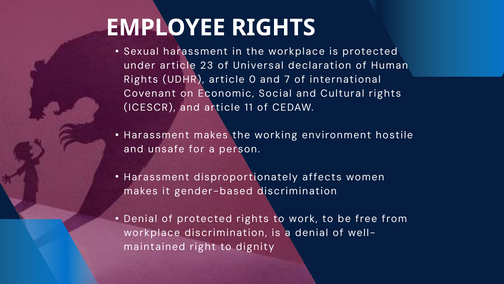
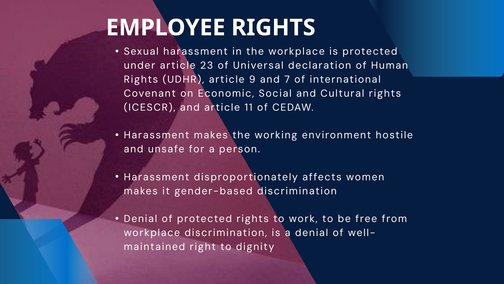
0: 0 -> 9
